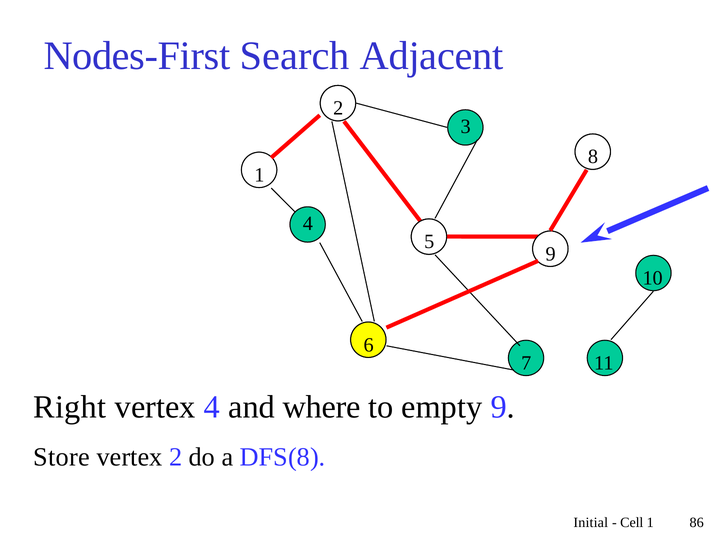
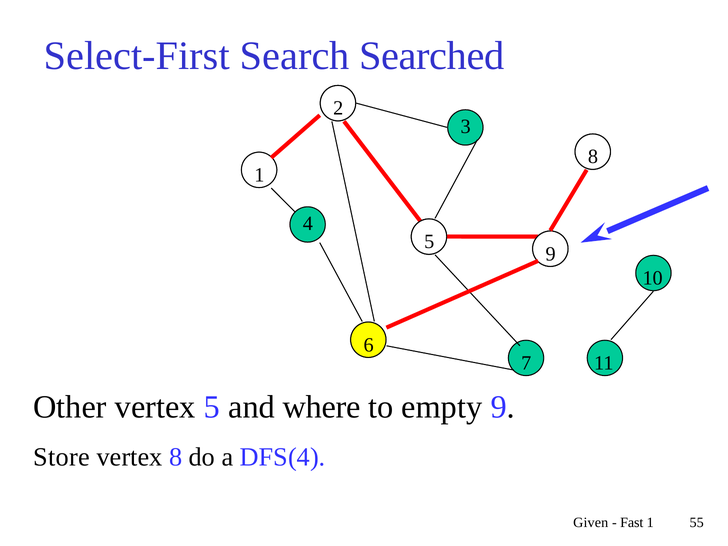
Nodes-First: Nodes-First -> Select-First
Adjacent: Adjacent -> Searched
Right: Right -> Other
vertex 4: 4 -> 5
vertex 2: 2 -> 8
DFS(8: DFS(8 -> DFS(4
Initial: Initial -> Given
Cell: Cell -> Fast
1 86: 86 -> 55
